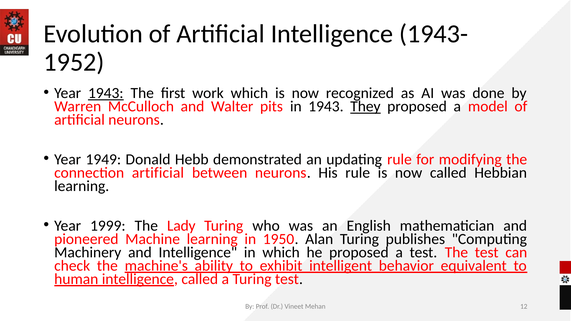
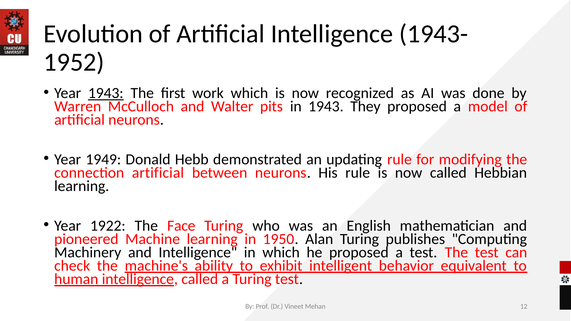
They underline: present -> none
1999: 1999 -> 1922
Lady: Lady -> Face
